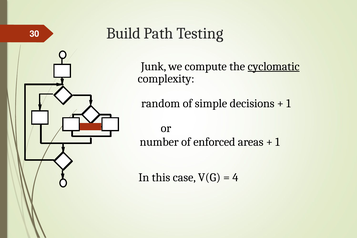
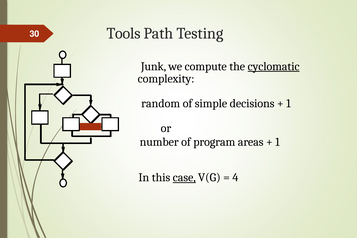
Build: Build -> Tools
enforced: enforced -> program
case underline: none -> present
